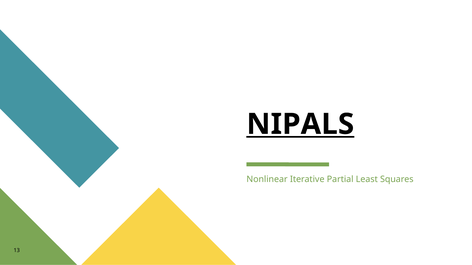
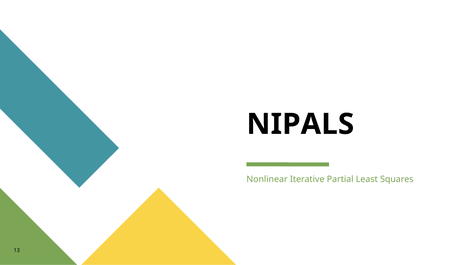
NIPALS underline: present -> none
